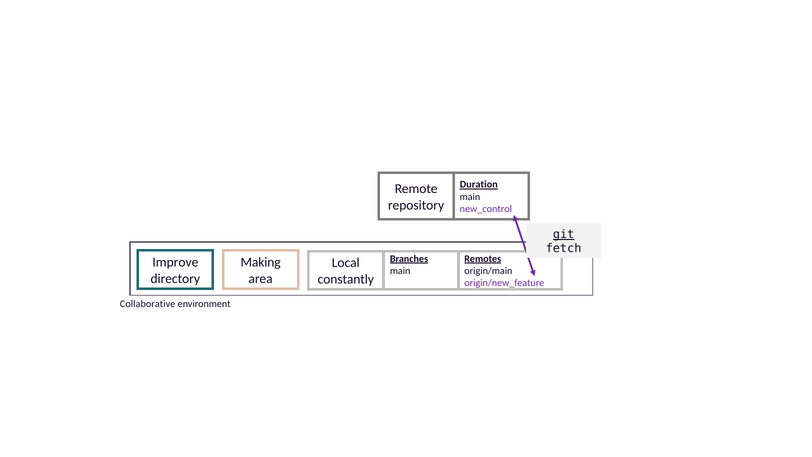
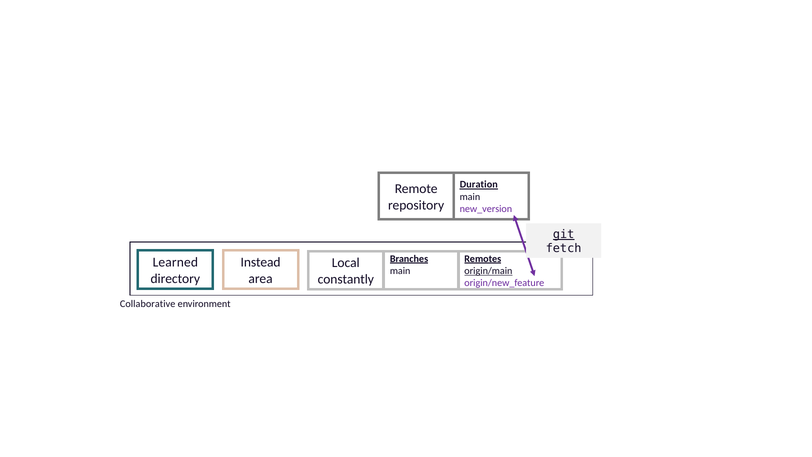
new_control: new_control -> new_version
Improve: Improve -> Learned
Making: Making -> Instead
origin/main underline: none -> present
